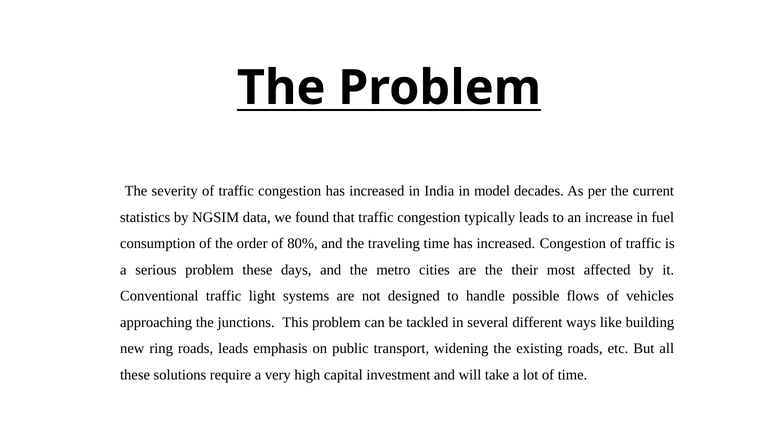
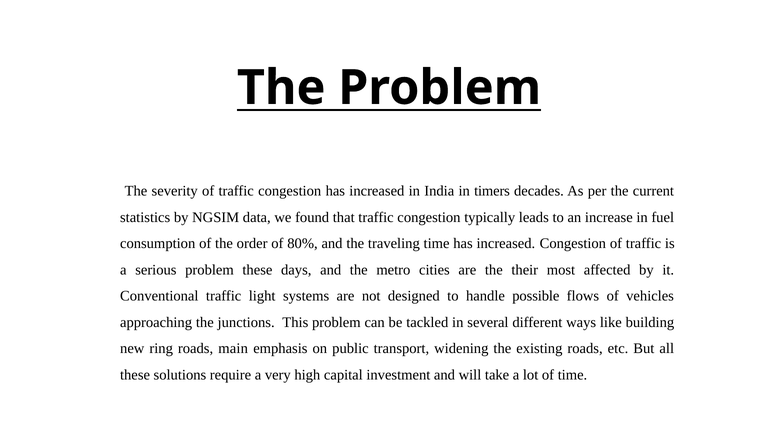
model: model -> timers
roads leads: leads -> main
